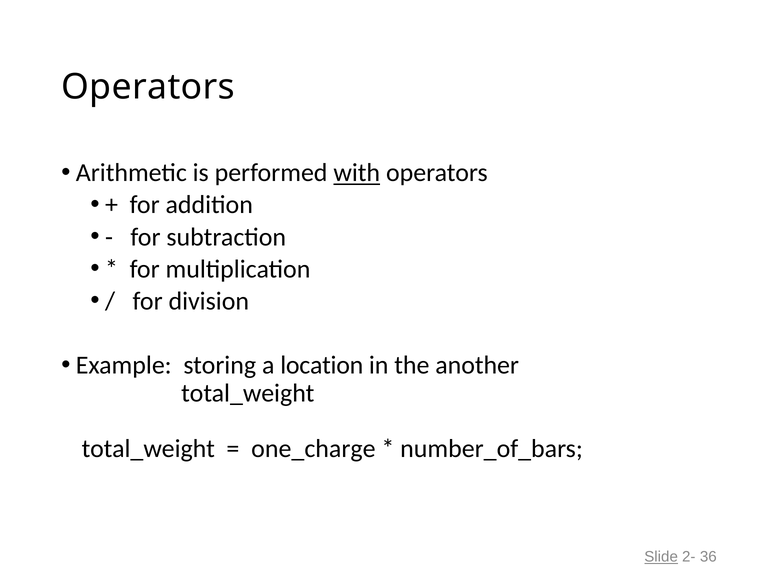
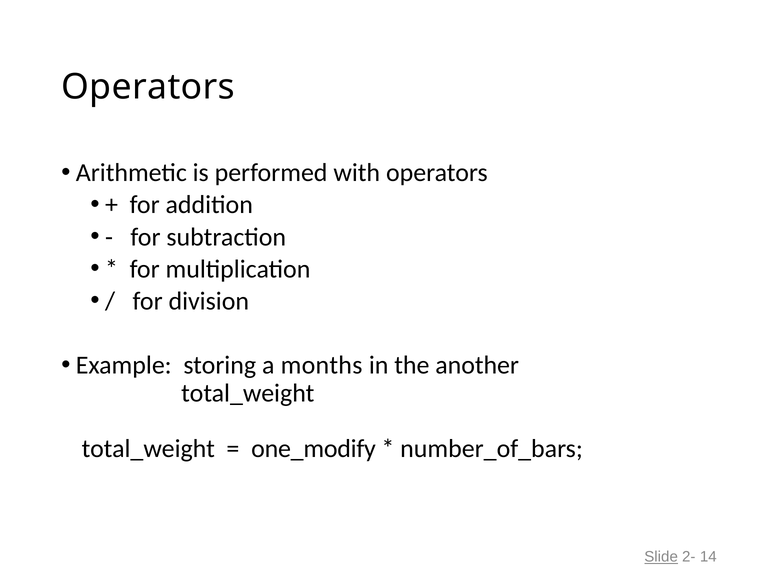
with underline: present -> none
location: location -> months
one_charge: one_charge -> one_modify
36: 36 -> 14
